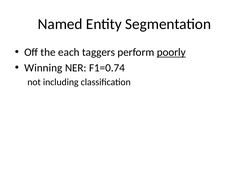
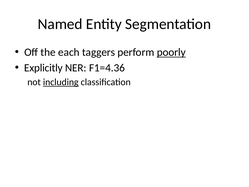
Winning: Winning -> Explicitly
F1=0.74: F1=0.74 -> F1=4.36
including underline: none -> present
